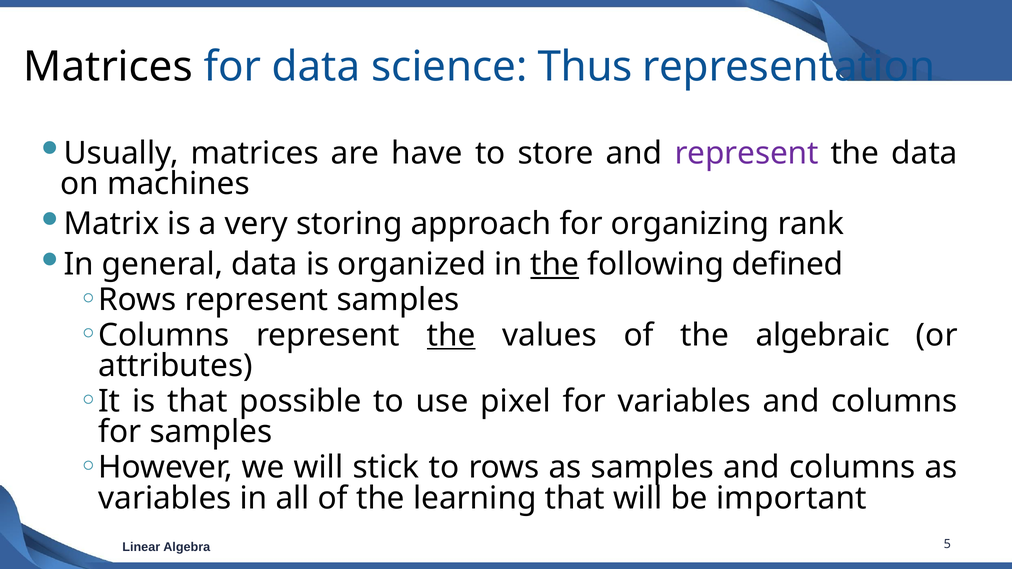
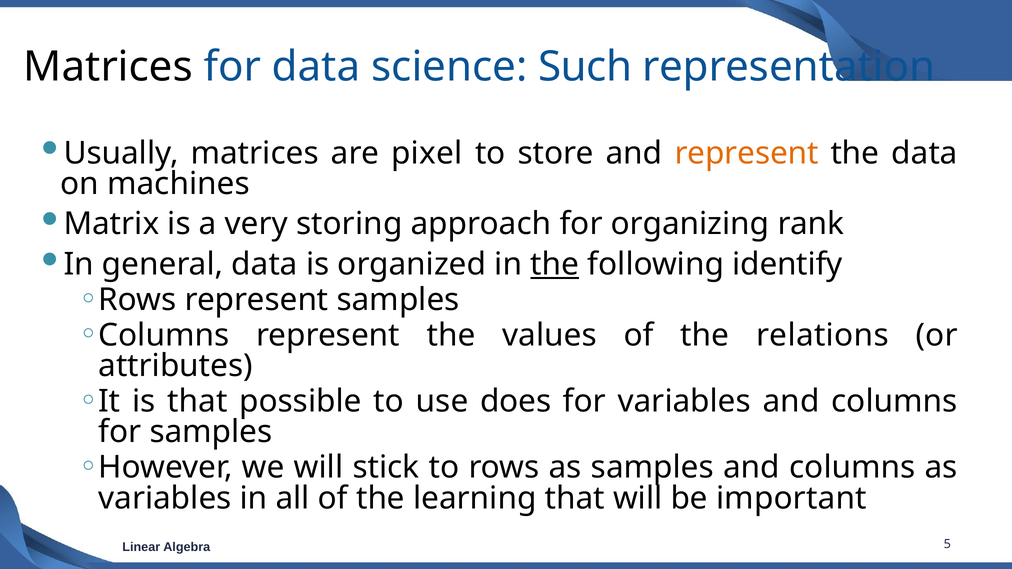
Thus: Thus -> Such
have: have -> pixel
represent at (747, 153) colour: purple -> orange
defined: defined -> identify
the at (451, 335) underline: present -> none
algebraic: algebraic -> relations
pixel: pixel -> does
